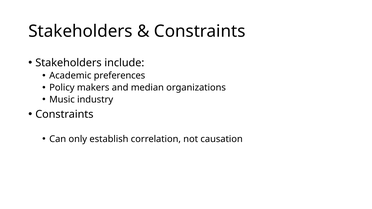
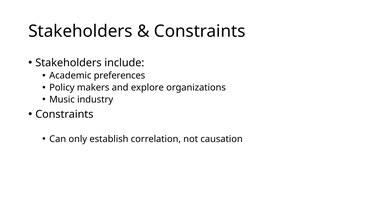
median: median -> explore
